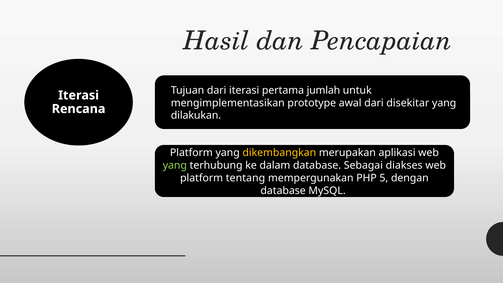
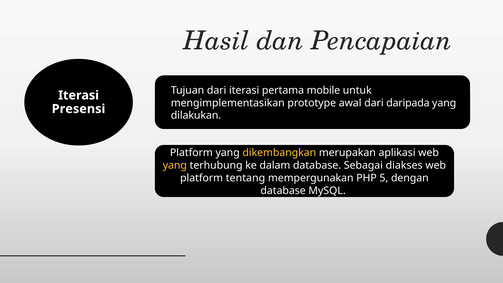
jumlah: jumlah -> mobile
disekitar: disekitar -> daripada
Rencana: Rencana -> Presensi
yang at (175, 165) colour: light green -> yellow
